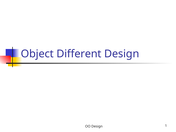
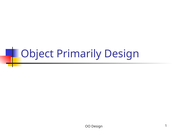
Different: Different -> Primarily
